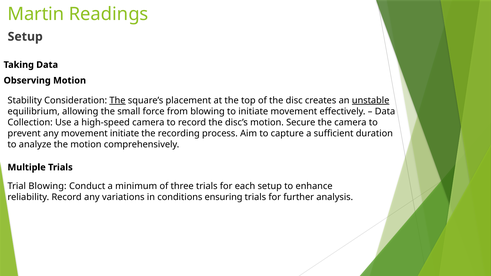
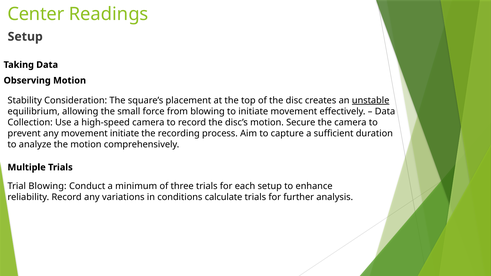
Martin: Martin -> Center
The at (117, 100) underline: present -> none
ensuring: ensuring -> calculate
